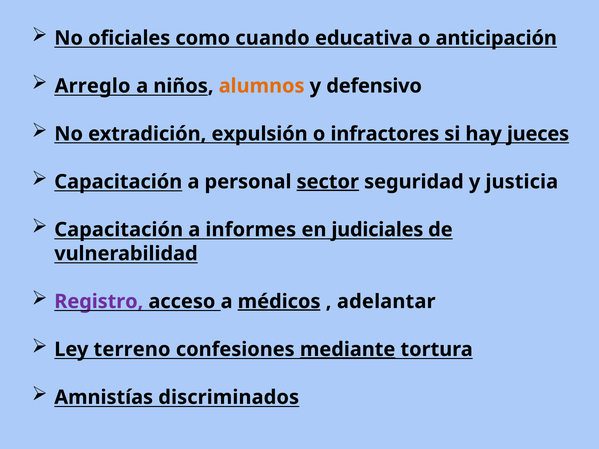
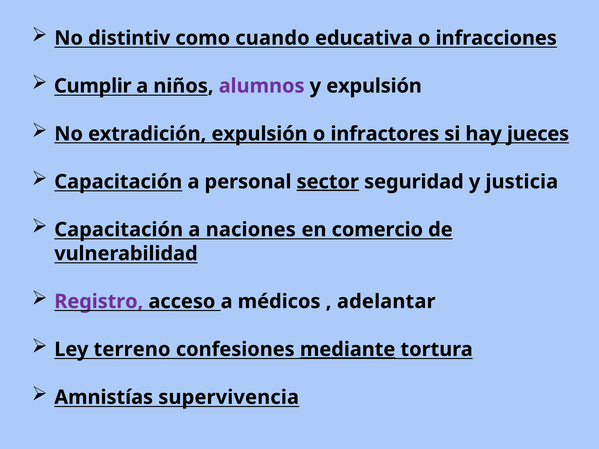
oficiales: oficiales -> distintiv
anticipación: anticipación -> infracciones
Arreglo: Arreglo -> Cumplir
alumnos colour: orange -> purple
y defensivo: defensivo -> expulsión
expulsión at (260, 134) underline: none -> present
informes: informes -> naciones
judiciales: judiciales -> comercio
médicos underline: present -> none
discriminados: discriminados -> supervivencia
